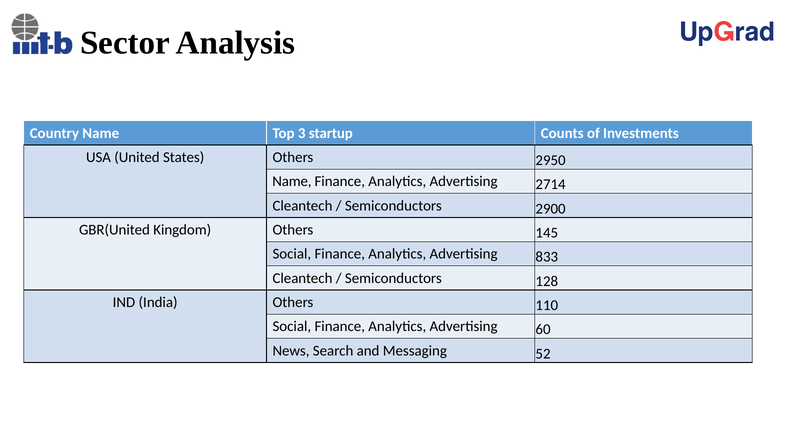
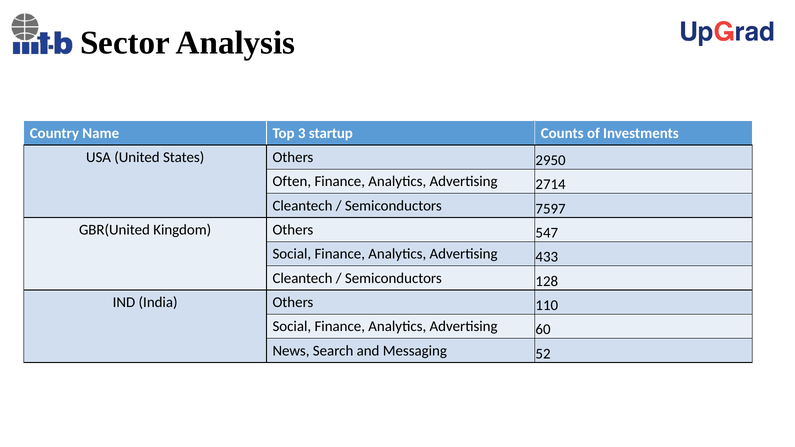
Name at (292, 182): Name -> Often
2900: 2900 -> 7597
145: 145 -> 547
833: 833 -> 433
